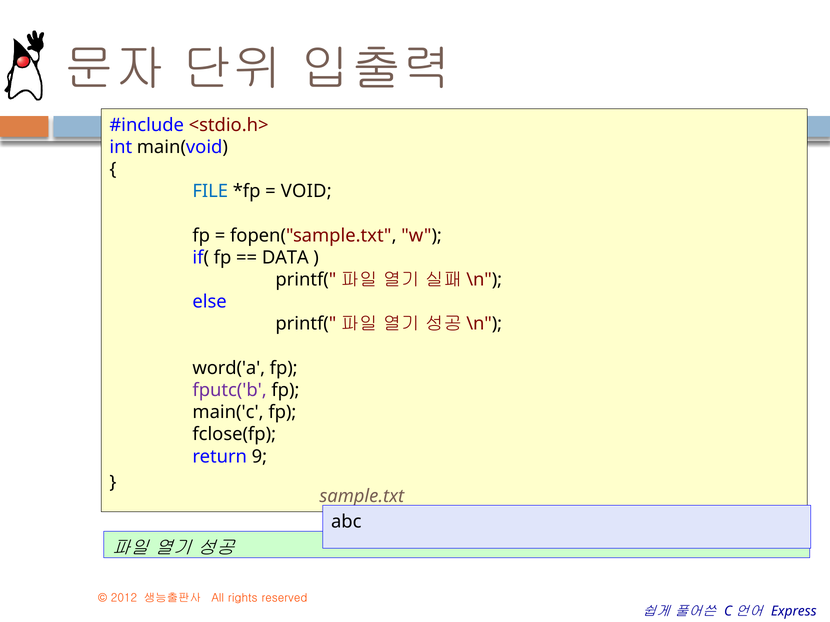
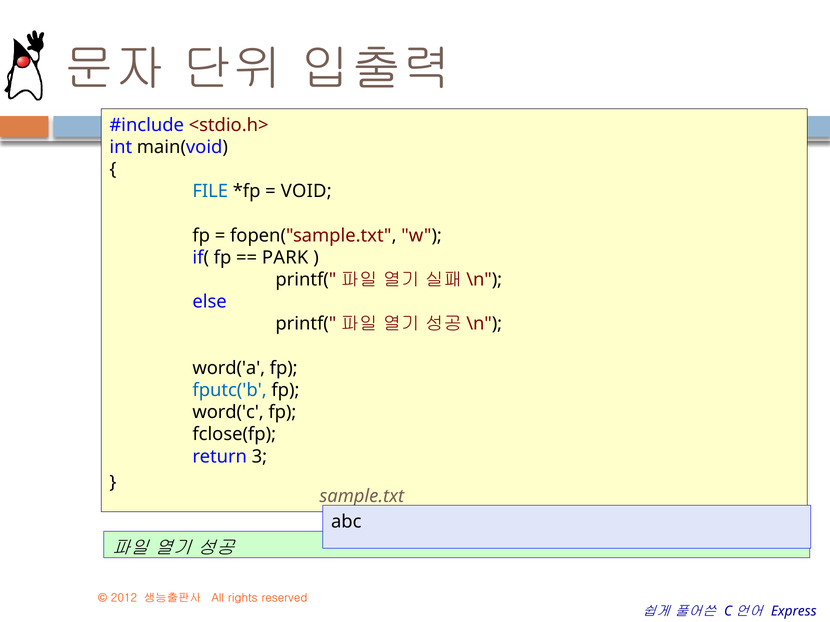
DATA: DATA -> PARK
fputc('b colour: purple -> blue
main('c: main('c -> word('c
9: 9 -> 3
